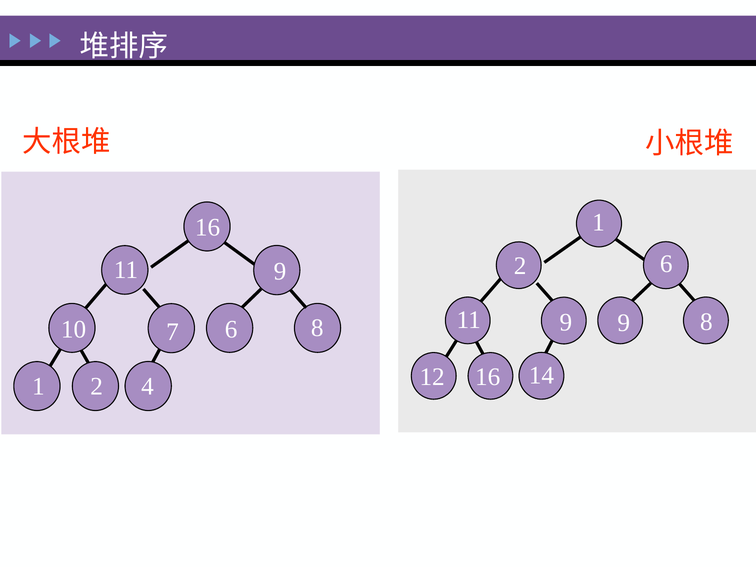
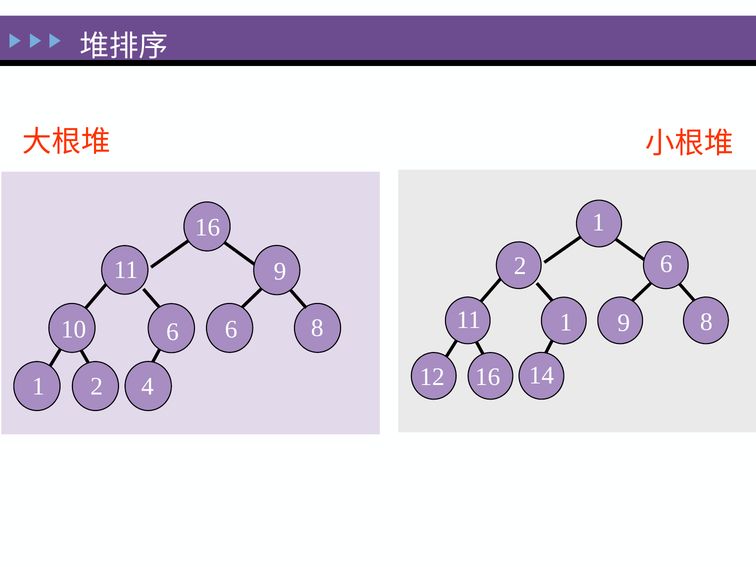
11 9: 9 -> 1
10 7: 7 -> 6
